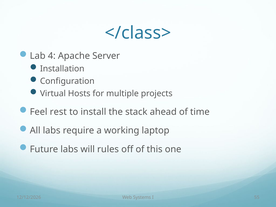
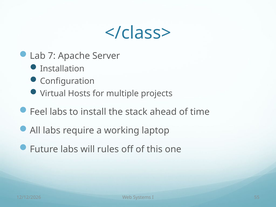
4: 4 -> 7
Feel rest: rest -> labs
